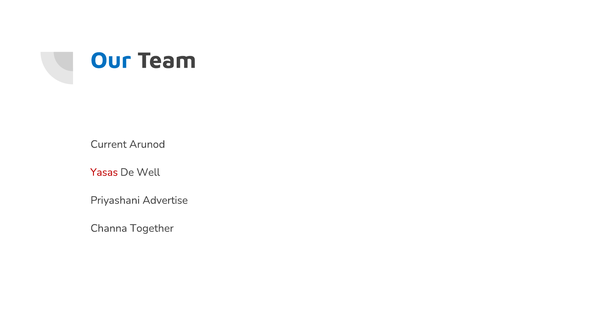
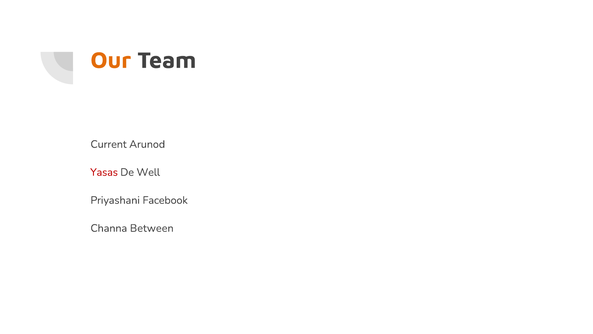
Our colour: blue -> orange
Advertise: Advertise -> Facebook
Together: Together -> Between
